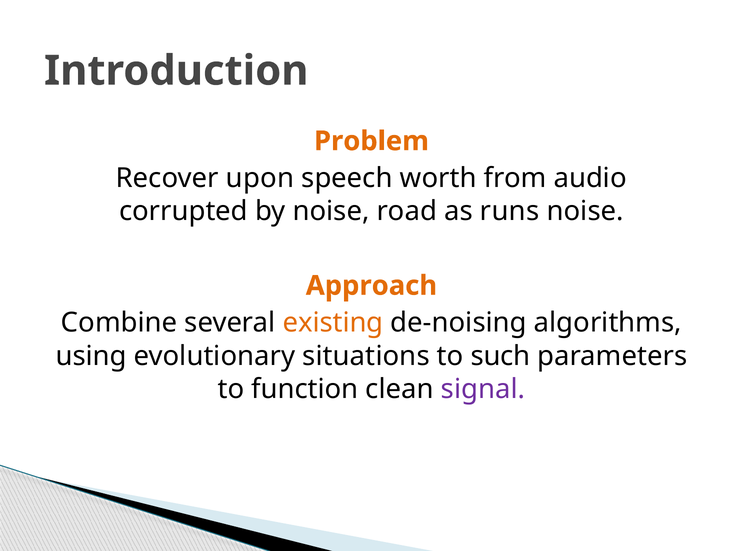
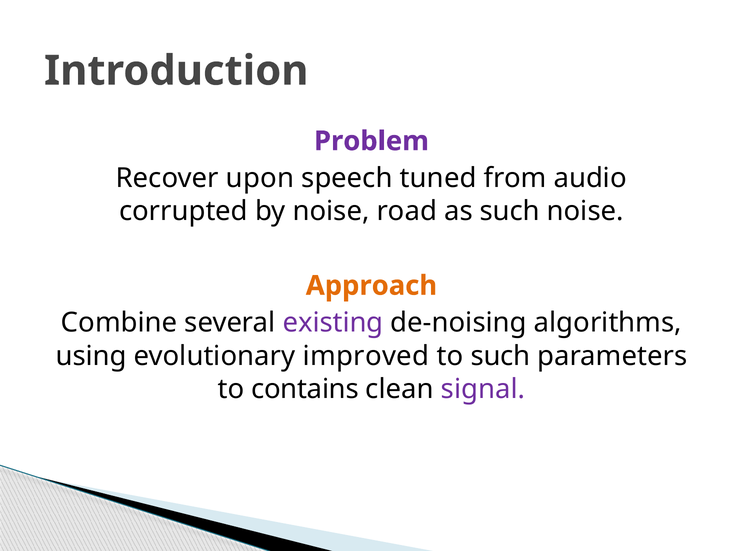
Problem colour: orange -> purple
worth: worth -> tuned
as runs: runs -> such
existing colour: orange -> purple
situations: situations -> improved
function: function -> contains
